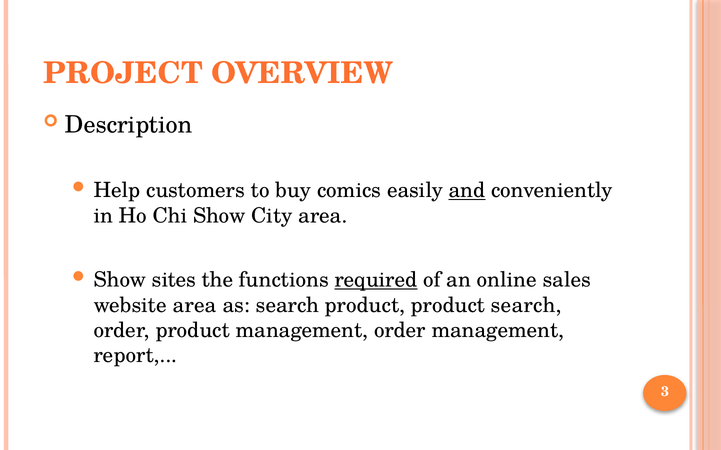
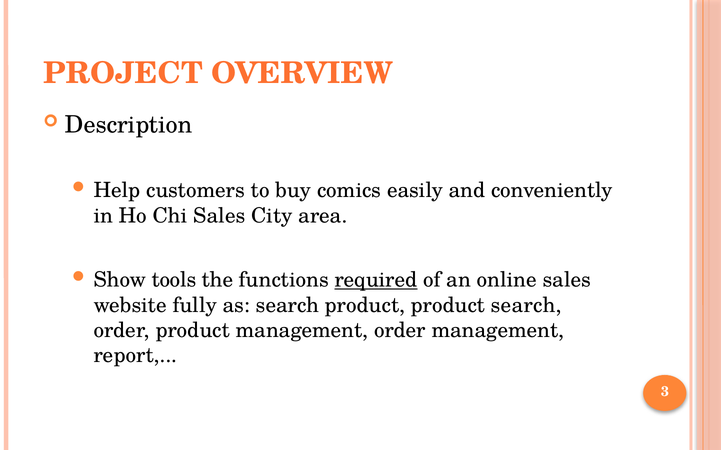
and underline: present -> none
Chi Show: Show -> Sales
sites: sites -> tools
website area: area -> fully
